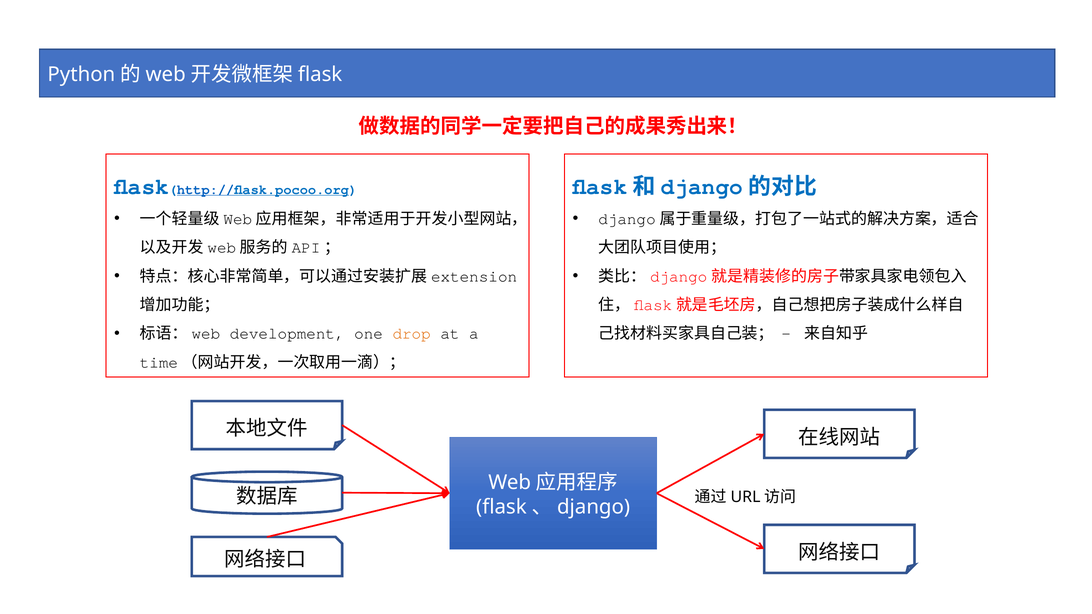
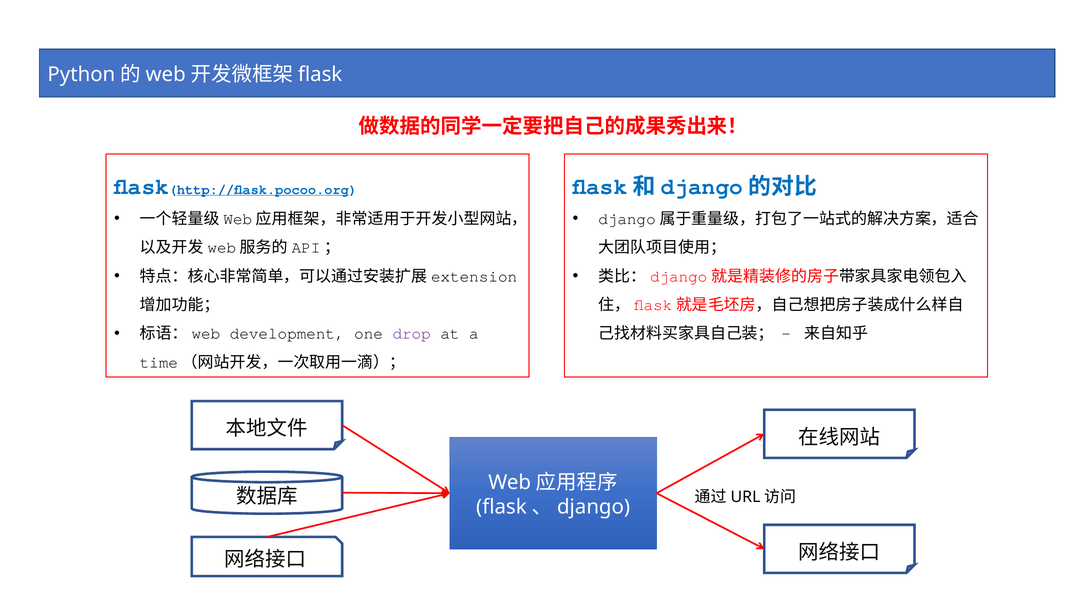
drop colour: orange -> purple
